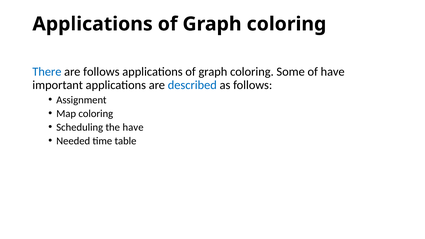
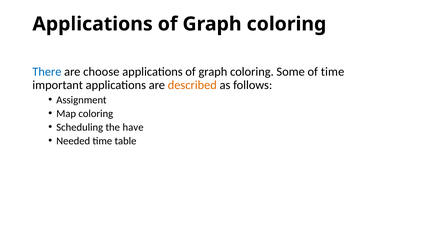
are follows: follows -> choose
of have: have -> time
described colour: blue -> orange
